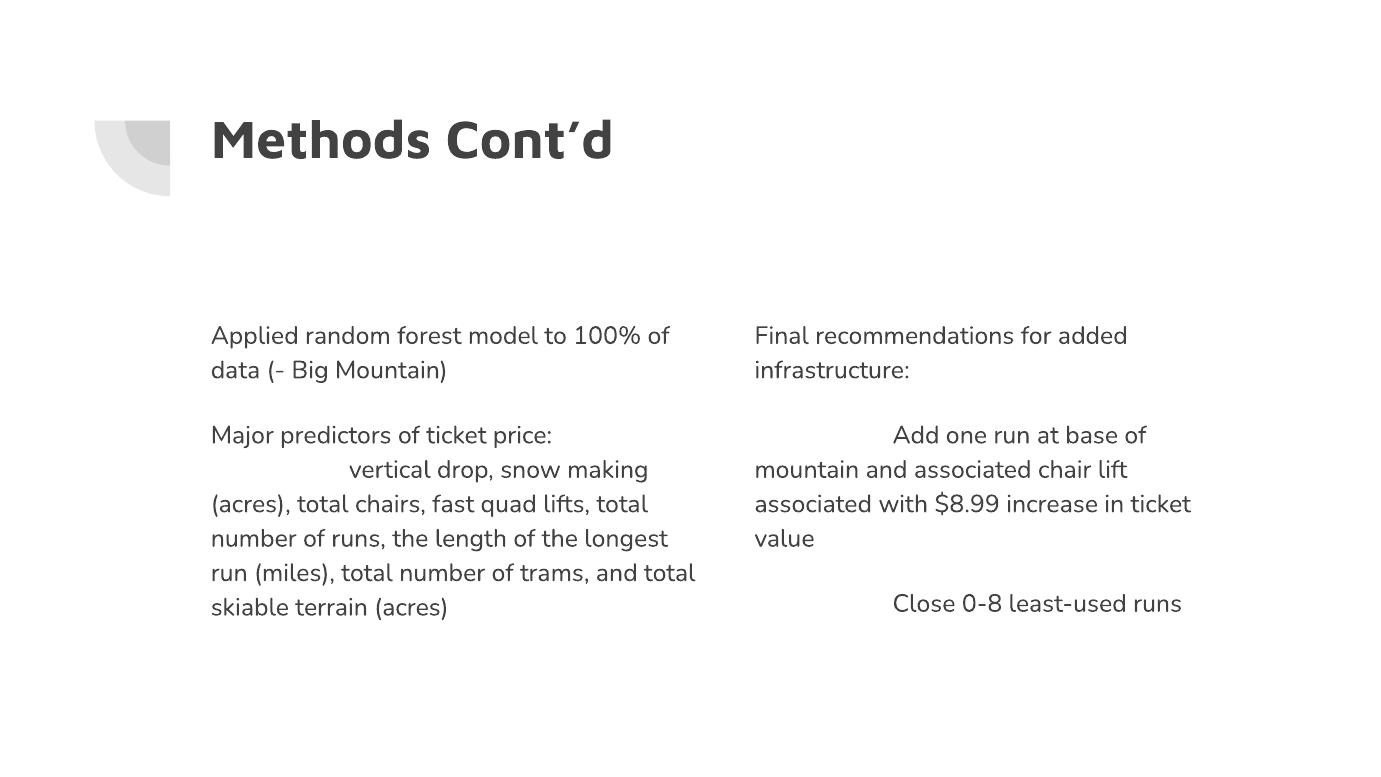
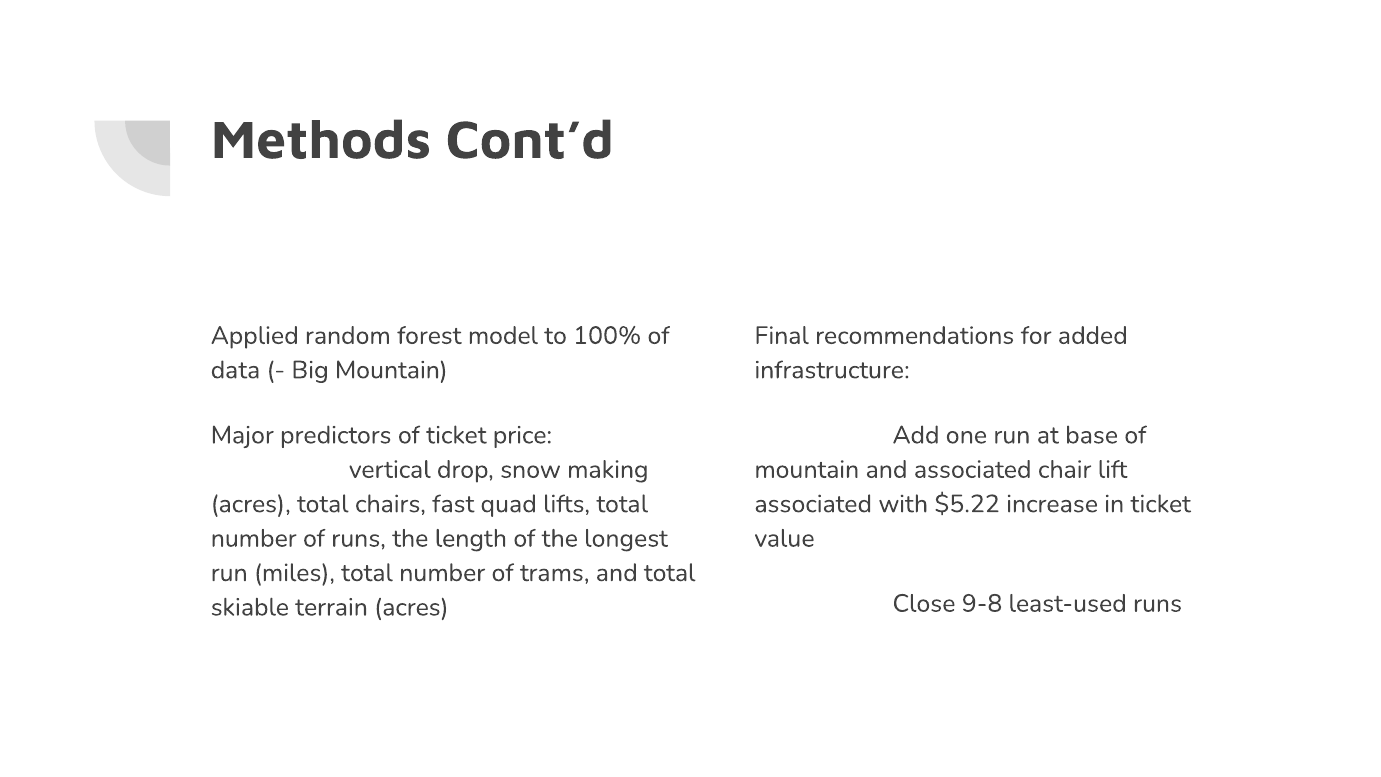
$8.99: $8.99 -> $5.22
0-8: 0-8 -> 9-8
